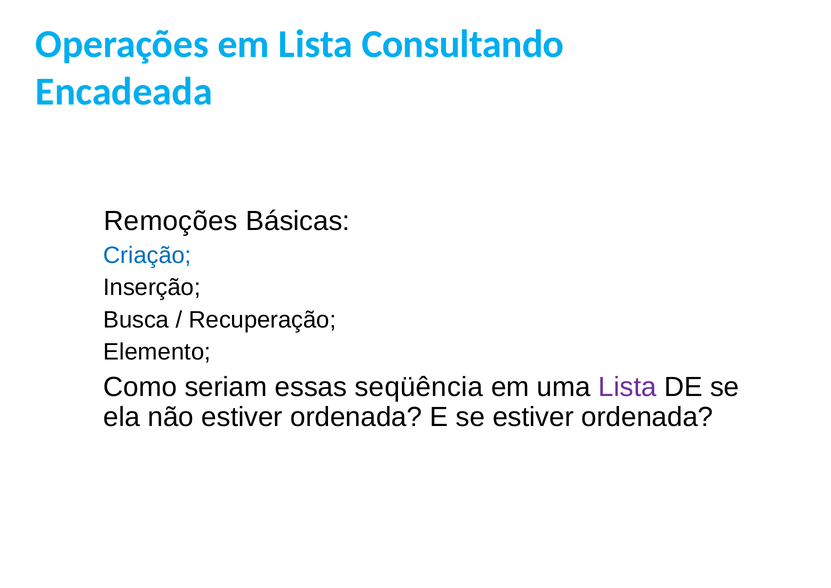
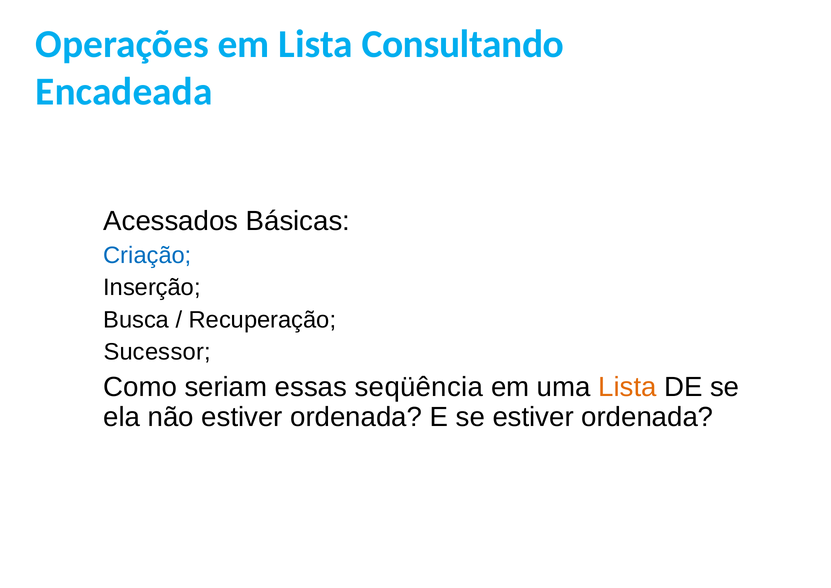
Remoções: Remoções -> Acessados
Elemento: Elemento -> Sucessor
Lista at (627, 387) colour: purple -> orange
